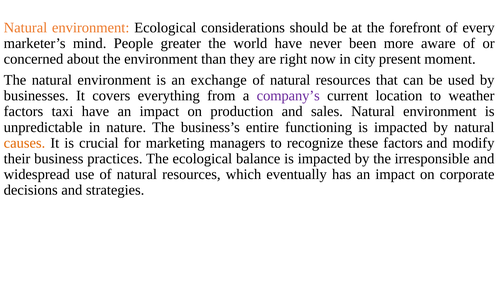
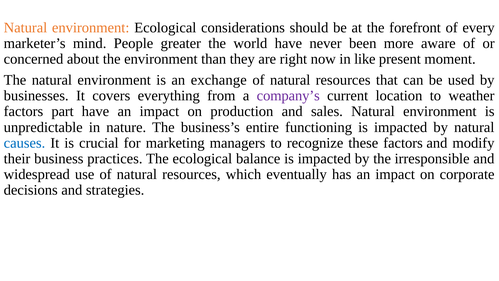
city: city -> like
taxi: taxi -> part
causes colour: orange -> blue
